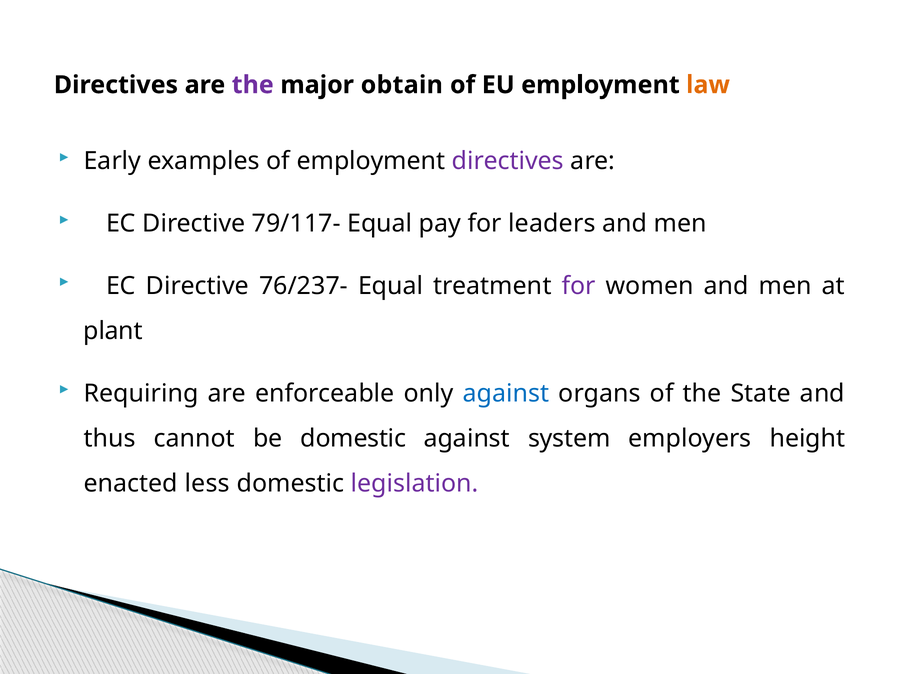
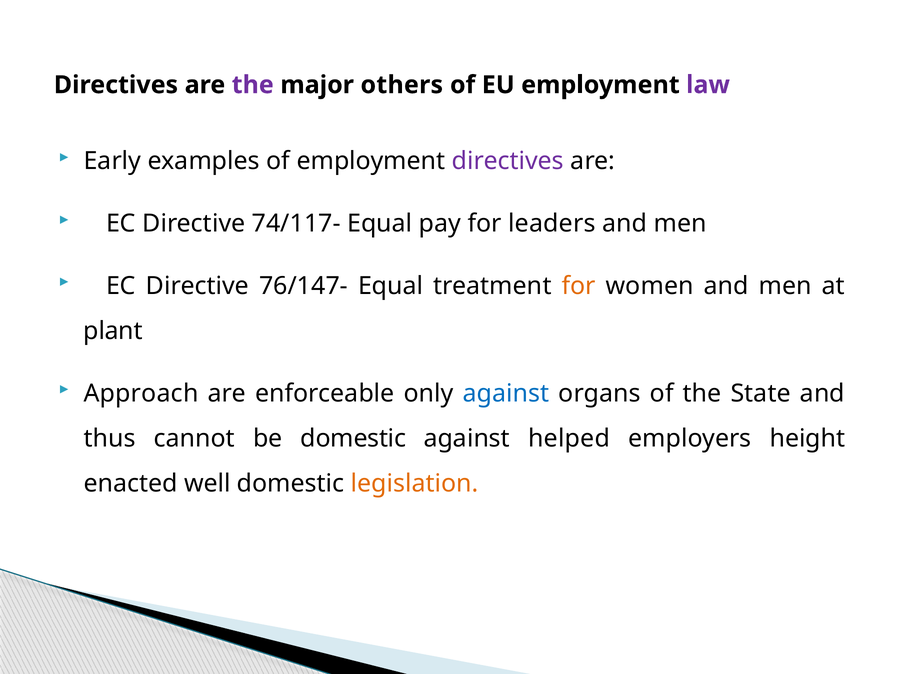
obtain: obtain -> others
law colour: orange -> purple
79/117-: 79/117- -> 74/117-
76/237-: 76/237- -> 76/147-
for at (579, 286) colour: purple -> orange
Requiring: Requiring -> Approach
system: system -> helped
less: less -> well
legislation colour: purple -> orange
